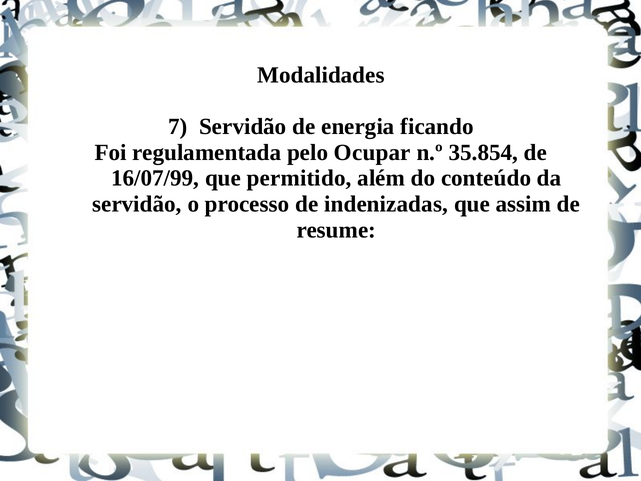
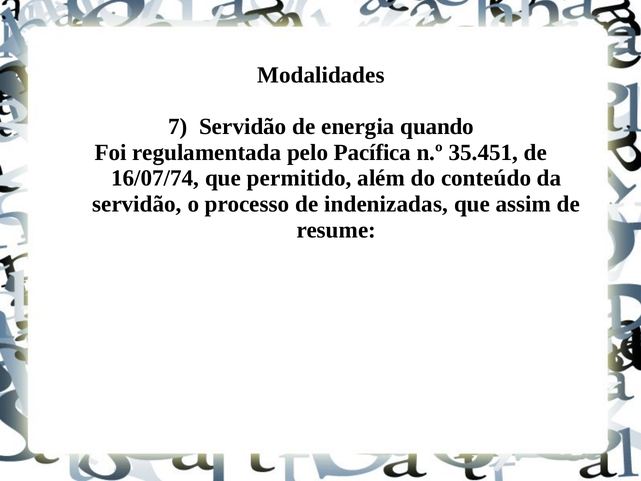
ficando: ficando -> quando
Ocupar: Ocupar -> Pacífica
35.854: 35.854 -> 35.451
16/07/99: 16/07/99 -> 16/07/74
